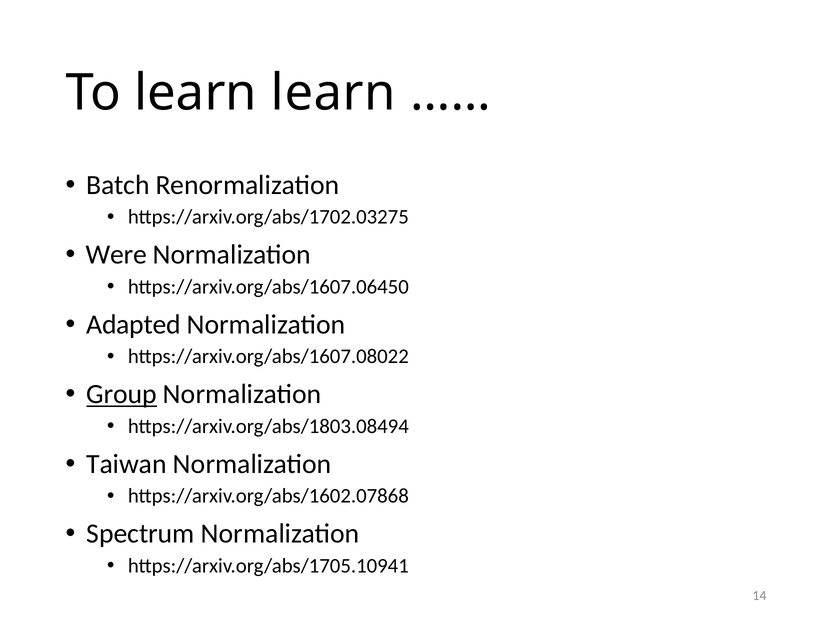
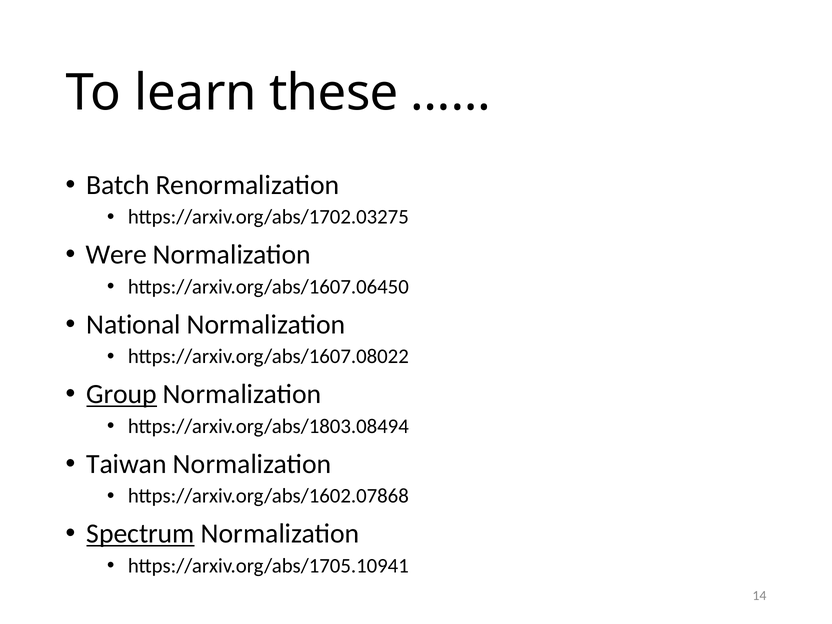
learn learn: learn -> these
Adapted: Adapted -> National
Spectrum underline: none -> present
